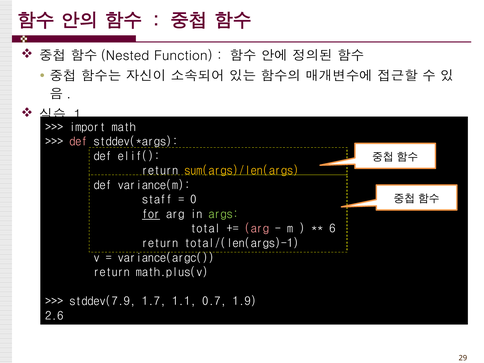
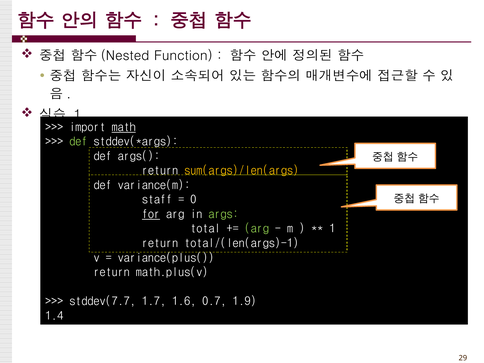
math underline: none -> present
def at (78, 142) colour: pink -> light green
elif(: elif( -> args(
arg at (257, 229) colour: pink -> light green
6 at (332, 229): 6 -> 1
variance(argc(: variance(argc( -> variance(plus(
stddev(7.9: stddev(7.9 -> stddev(7.7
1.1: 1.1 -> 1.6
2.6: 2.6 -> 1.4
